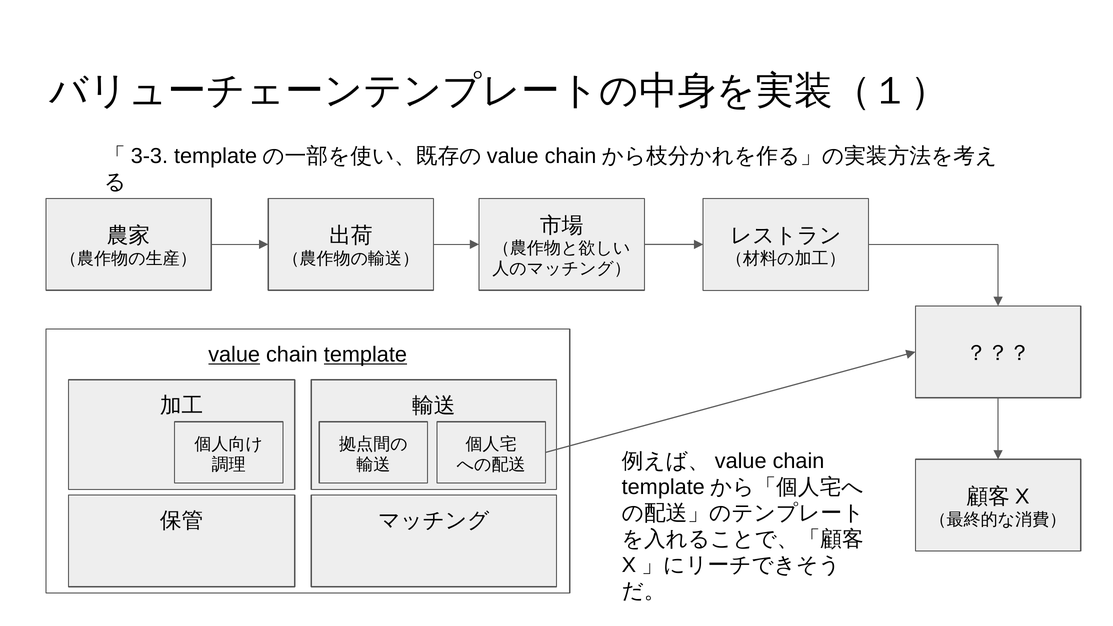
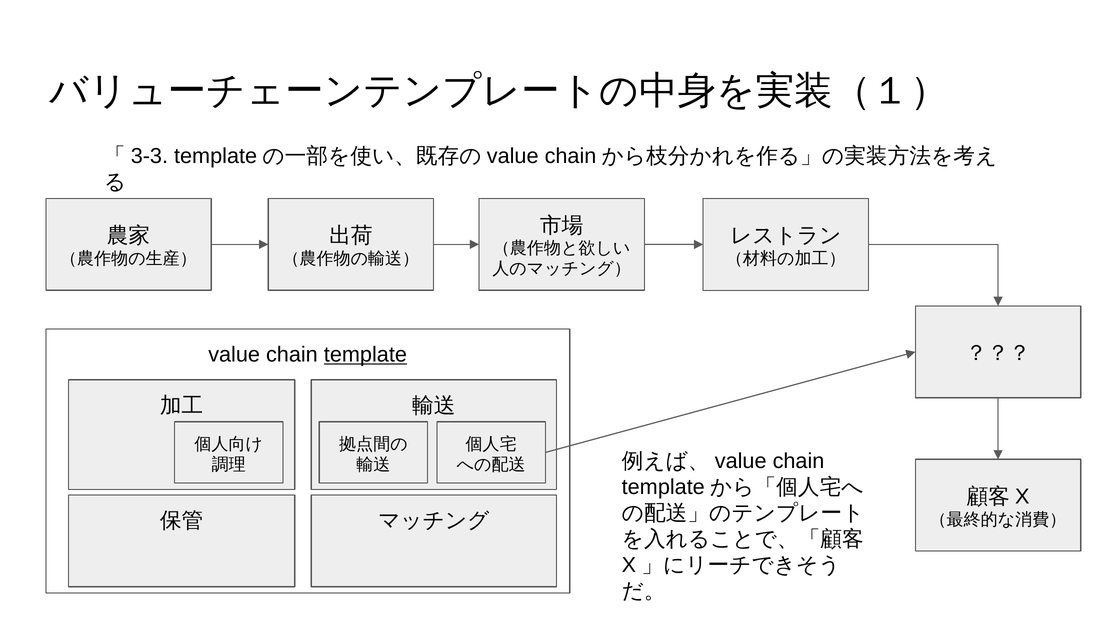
value underline: present -> none
